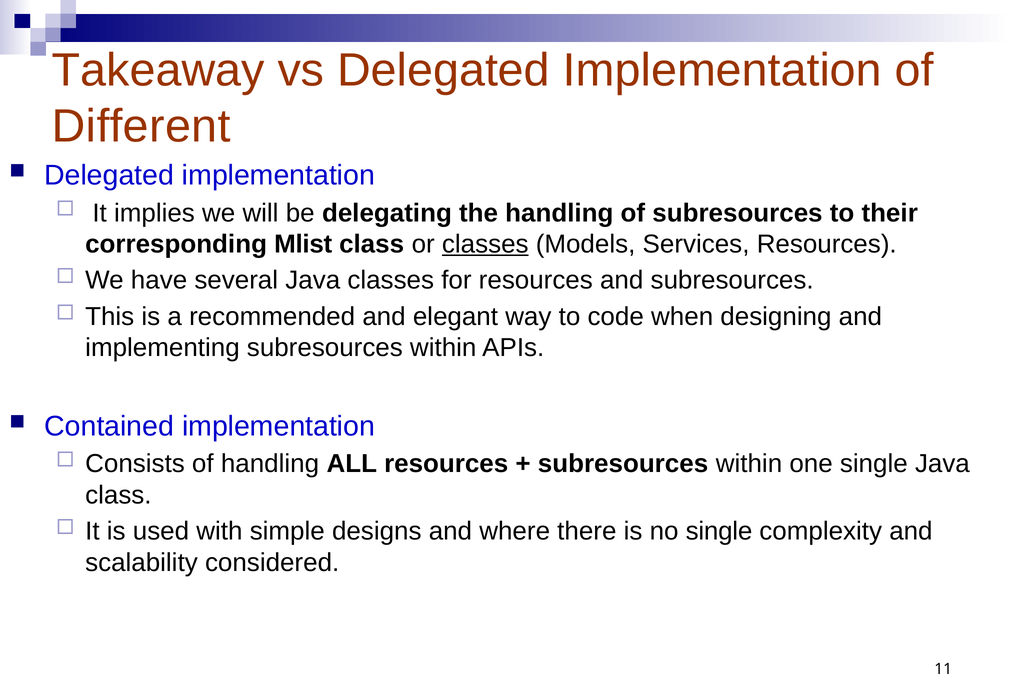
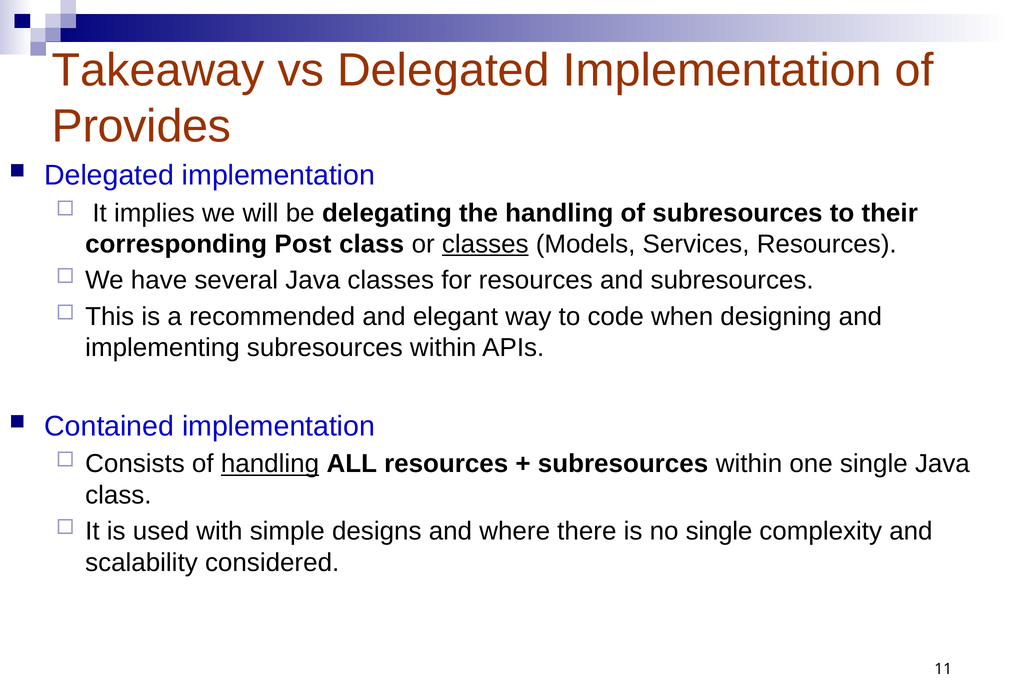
Different: Different -> Provides
Mlist: Mlist -> Post
handling at (270, 464) underline: none -> present
